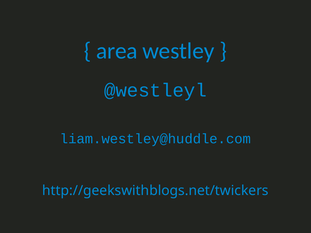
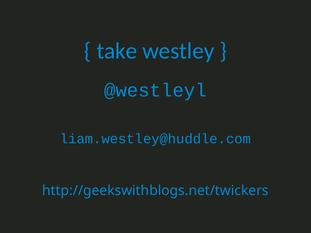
area: area -> take
